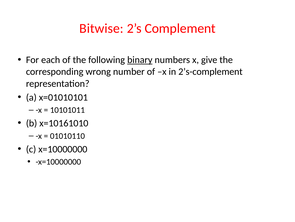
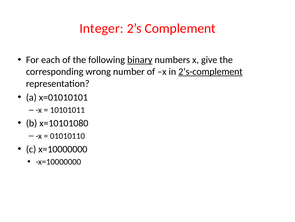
Bitwise: Bitwise -> Integer
2’s-complement underline: none -> present
x=10161010: x=10161010 -> x=10101080
